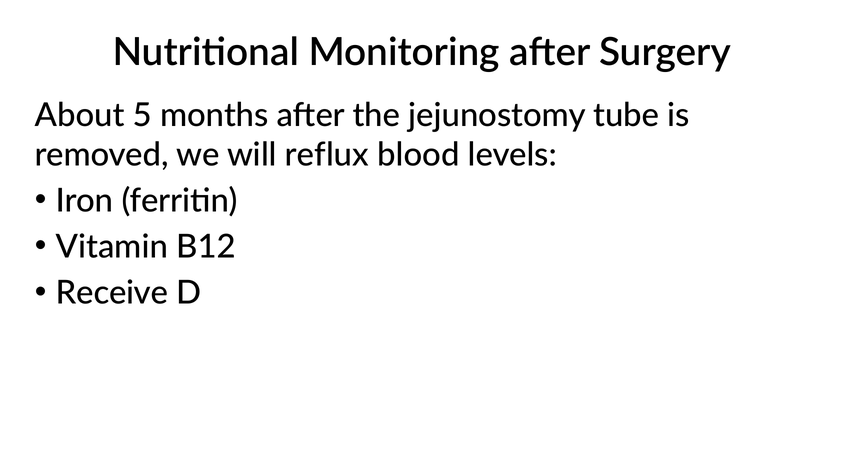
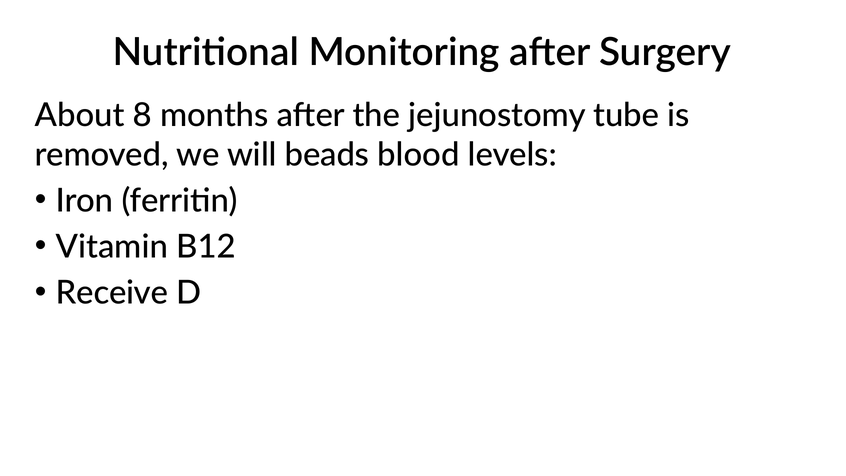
5: 5 -> 8
reflux: reflux -> beads
